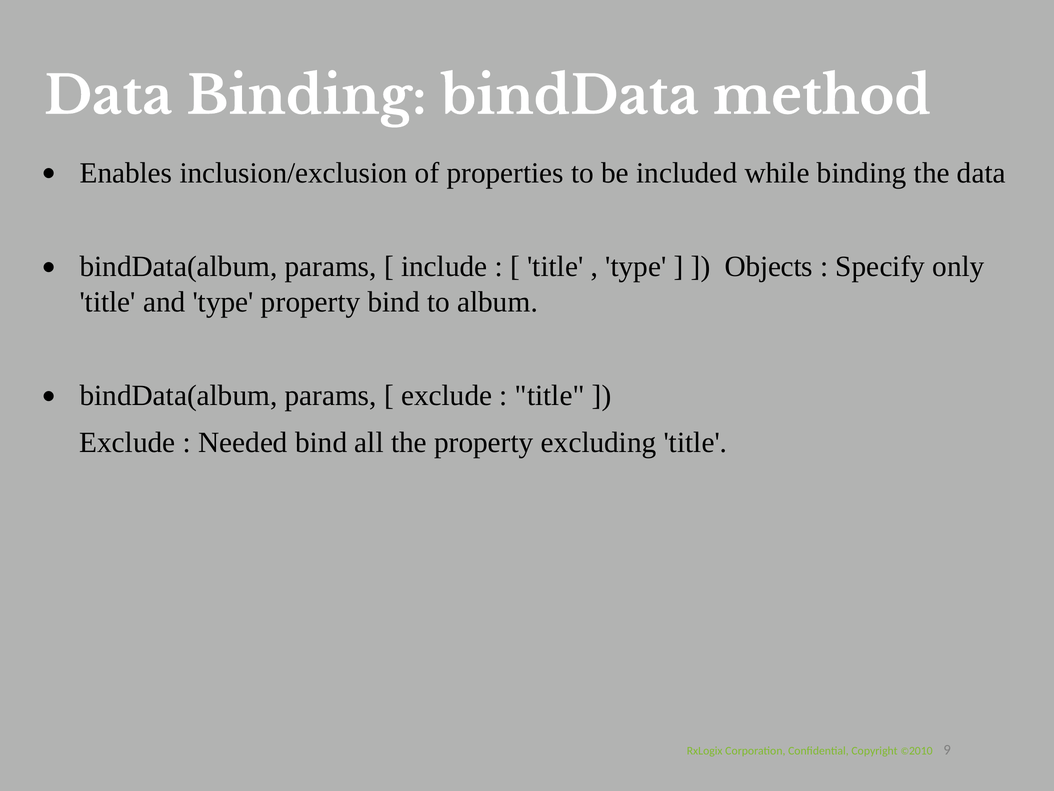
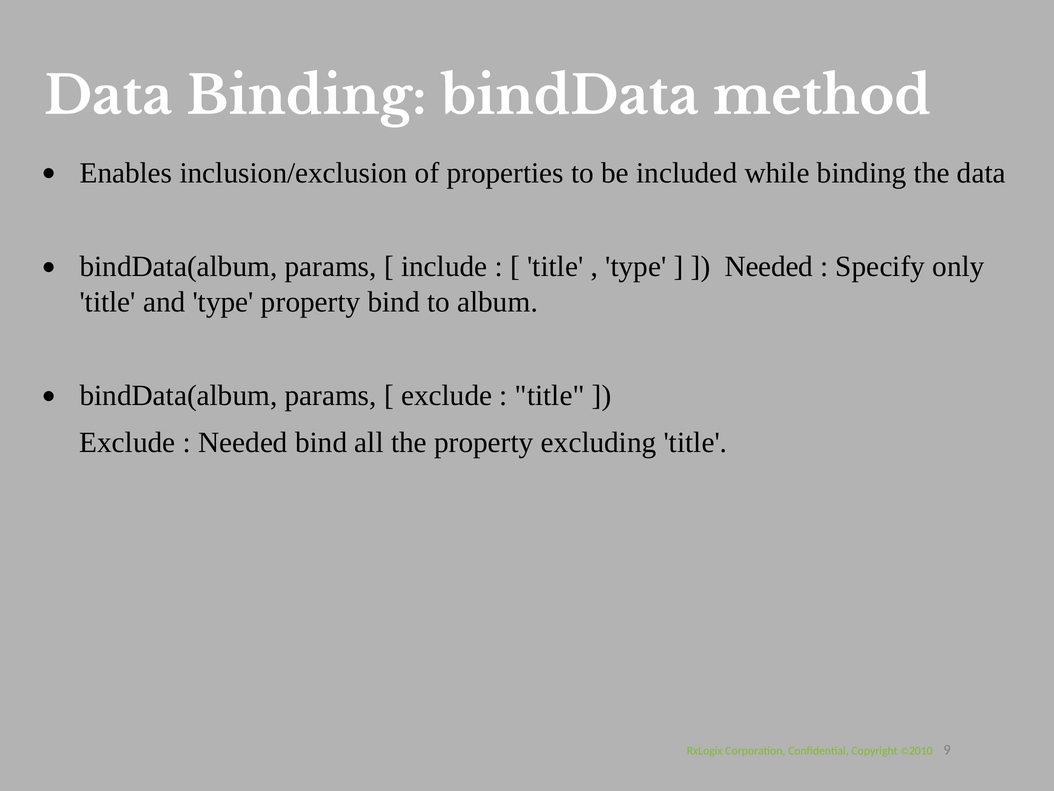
Objects at (769, 267): Objects -> Needed
